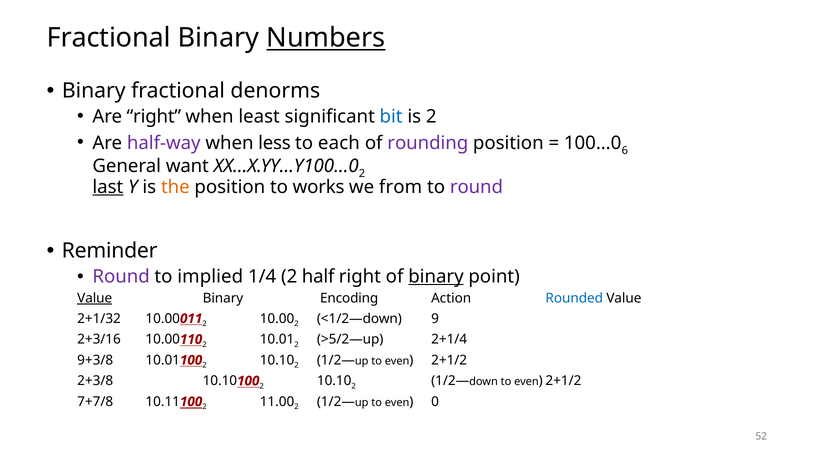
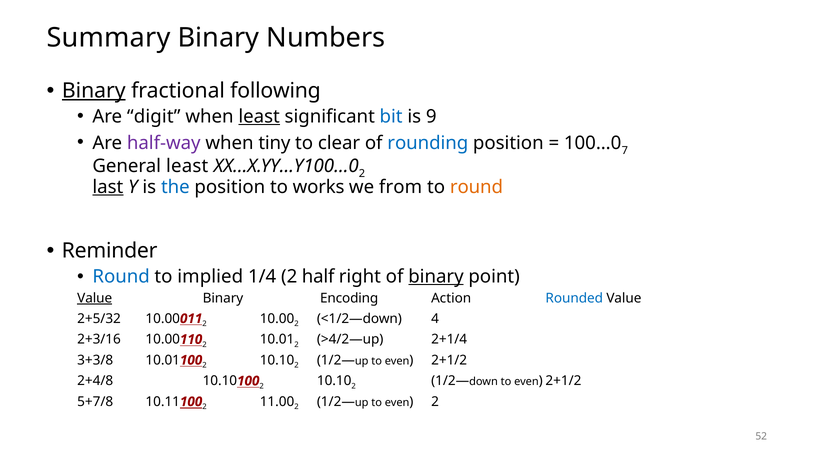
Fractional at (109, 38): Fractional -> Summary
Numbers underline: present -> none
Binary at (94, 91) underline: none -> present
denorms: denorms -> following
Are right: right -> digit
least at (259, 116) underline: none -> present
is 2: 2 -> 9
less: less -> tiny
each: each -> clear
rounding colour: purple -> blue
6: 6 -> 7
General want: want -> least
the colour: orange -> blue
round at (476, 187) colour: purple -> orange
Round at (121, 277) colour: purple -> blue
2+1/32: 2+1/32 -> 2+5/32
9: 9 -> 4
>5/2—up: >5/2—up -> >4/2—up
9+3/8: 9+3/8 -> 3+3/8
2+3/8: 2+3/8 -> 2+4/8
7+7/8: 7+7/8 -> 5+7/8
even 0: 0 -> 2
